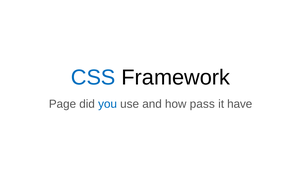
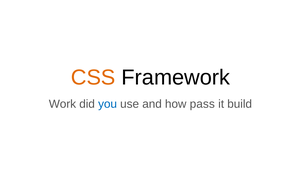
CSS colour: blue -> orange
Page: Page -> Work
have: have -> build
